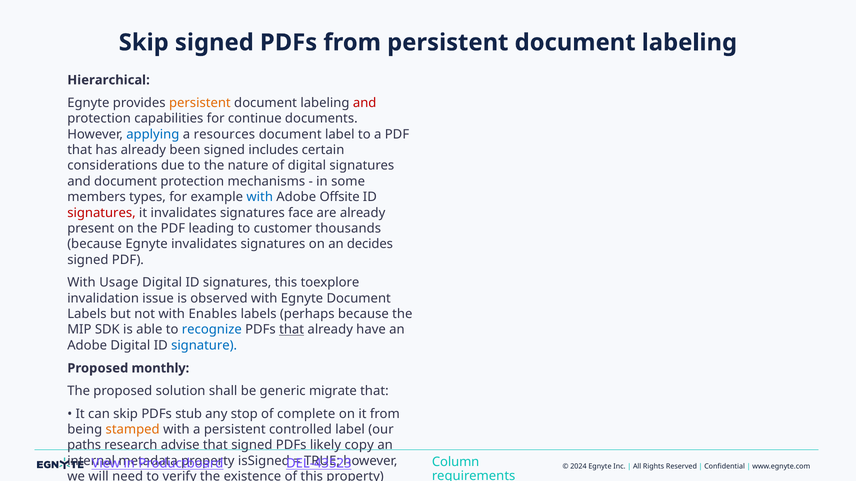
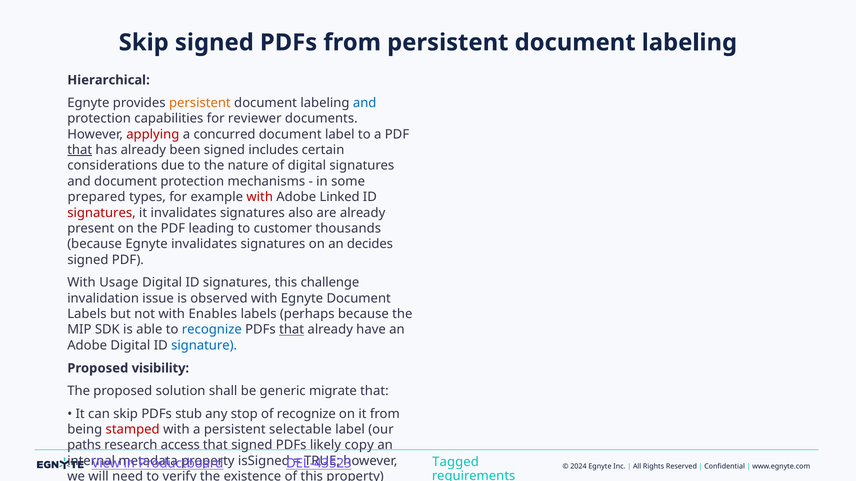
and at (365, 103) colour: red -> blue
continue: continue -> reviewer
applying colour: blue -> red
a resources: resources -> concurred
that at (80, 150) underline: none -> present
members: members -> prepared
with at (260, 197) colour: blue -> red
Offsite: Offsite -> Linked
face: face -> also
toexplore: toexplore -> challenge
monthly: monthly -> visibility
of complete: complete -> recognize
stamped colour: orange -> red
controlled: controlled -> selectable
advise: advise -> access
Column: Column -> Tagged
